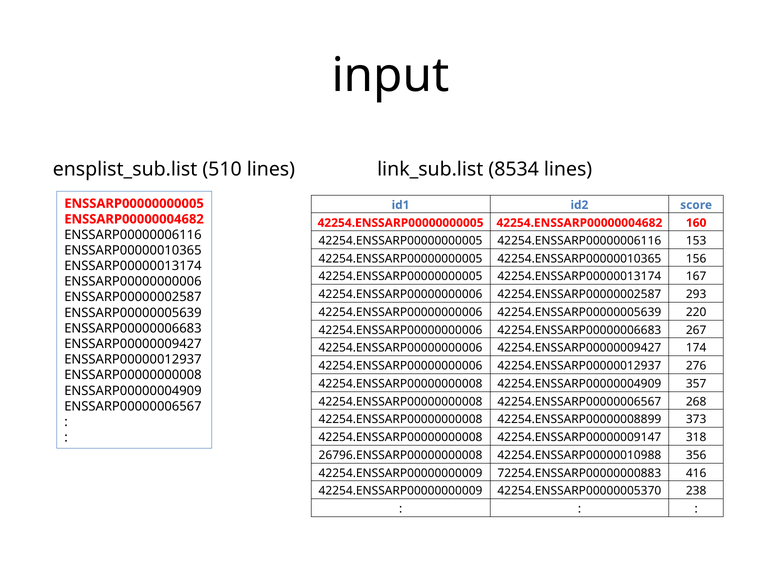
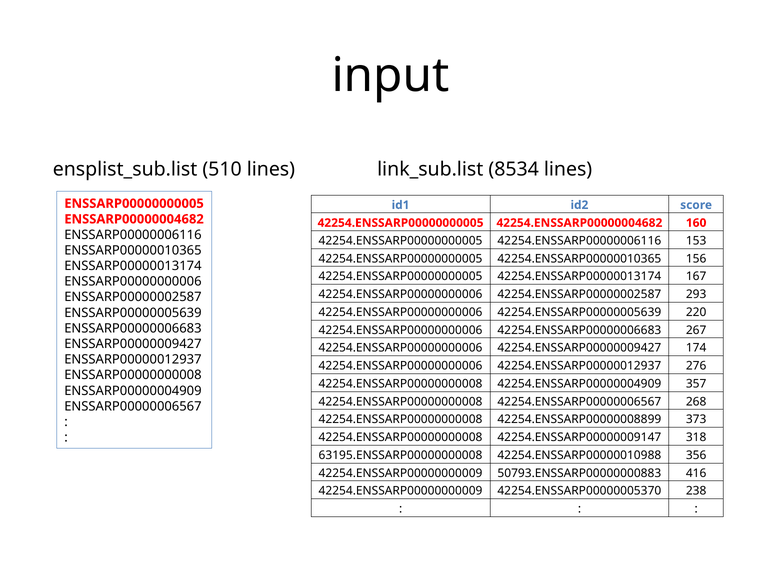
26796.ENSSARP00000000008: 26796.ENSSARP00000000008 -> 63195.ENSSARP00000000008
72254.ENSSARP00000000883: 72254.ENSSARP00000000883 -> 50793.ENSSARP00000000883
